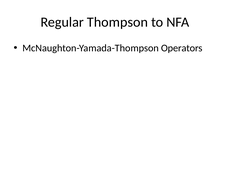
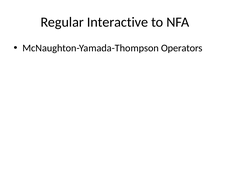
Thompson: Thompson -> Interactive
